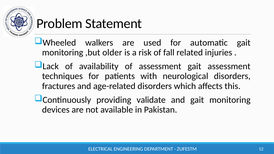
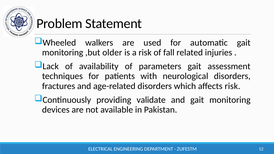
of assessment: assessment -> parameters
affects this: this -> risk
